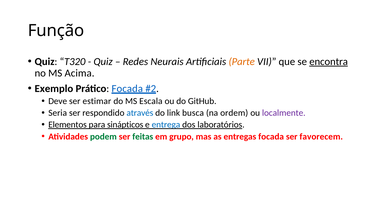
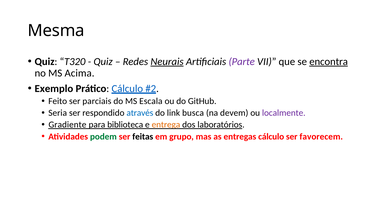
Função: Função -> Mesma
Neurais underline: none -> present
Parte colour: orange -> purple
Prático Focada: Focada -> Cálculo
Deve: Deve -> Feito
estimar: estimar -> parciais
ordem: ordem -> devem
Elementos: Elementos -> Gradiente
sinápticos: sinápticos -> biblioteca
entrega colour: blue -> orange
feitas colour: green -> black
entregas focada: focada -> cálculo
